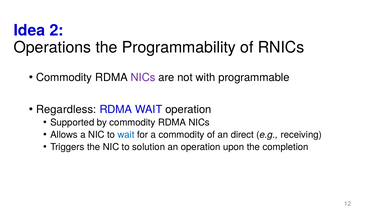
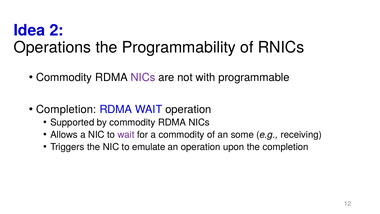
Regardless at (66, 109): Regardless -> Completion
wait at (126, 135) colour: blue -> purple
direct: direct -> some
solution: solution -> emulate
